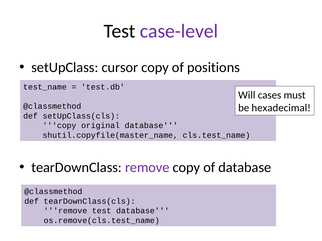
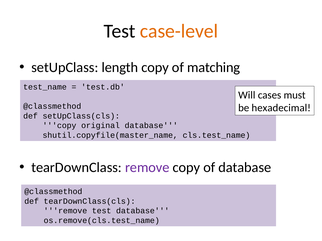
case-level colour: purple -> orange
cursor: cursor -> length
positions: positions -> matching
